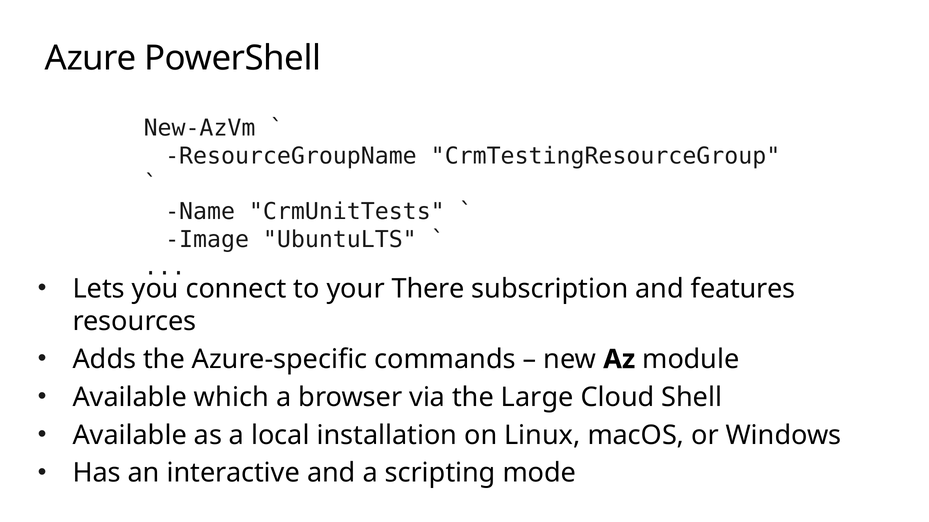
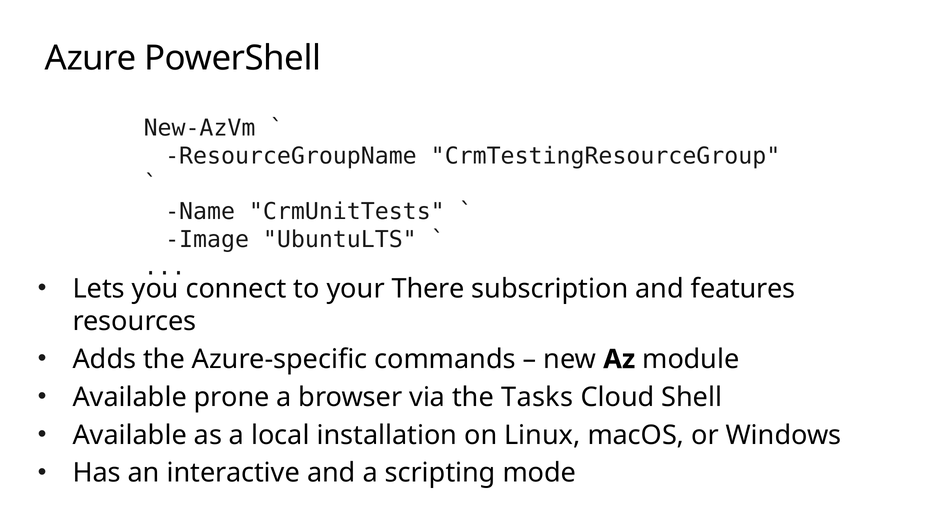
which: which -> prone
Large: Large -> Tasks
